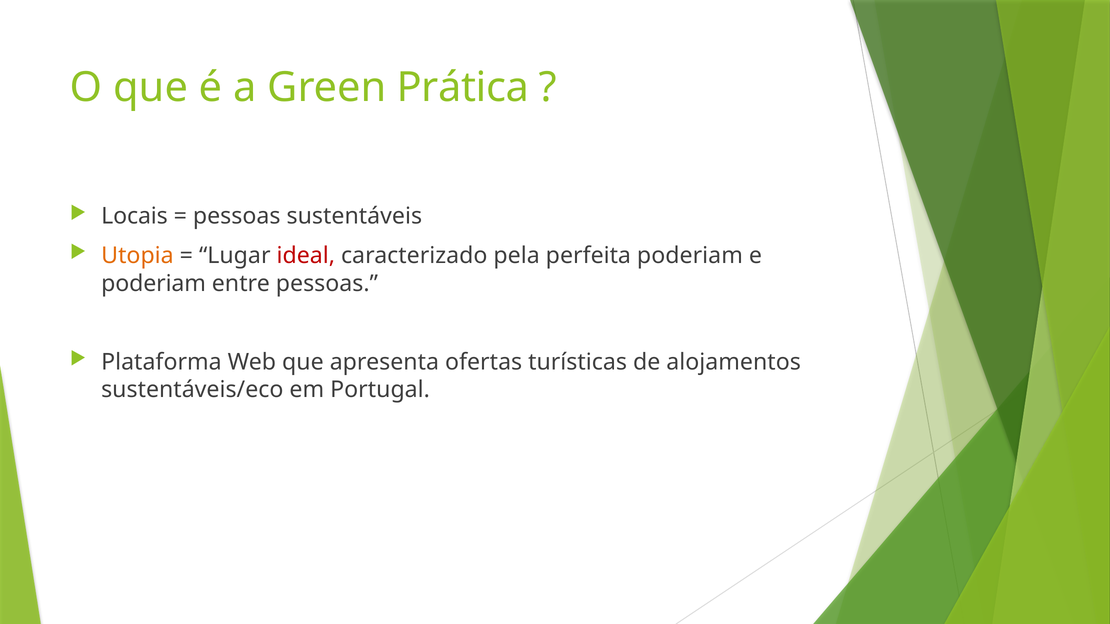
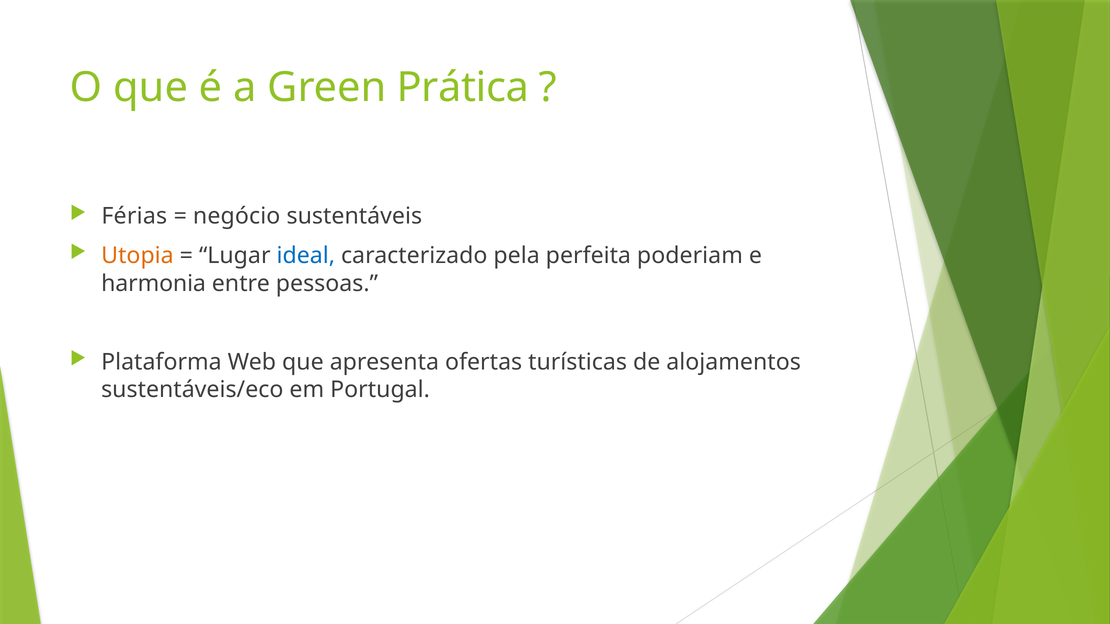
Locais: Locais -> Férias
pessoas at (237, 216): pessoas -> negócio
ideal colour: red -> blue
poderiam at (154, 284): poderiam -> harmonia
